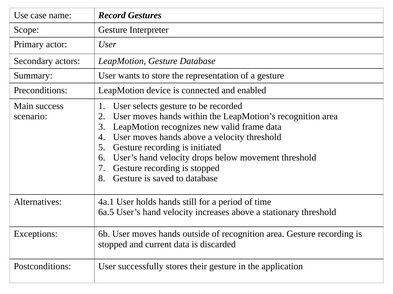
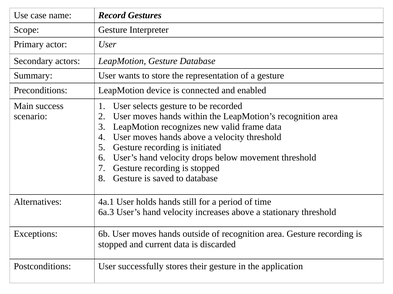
6a.5: 6a.5 -> 6a.3
